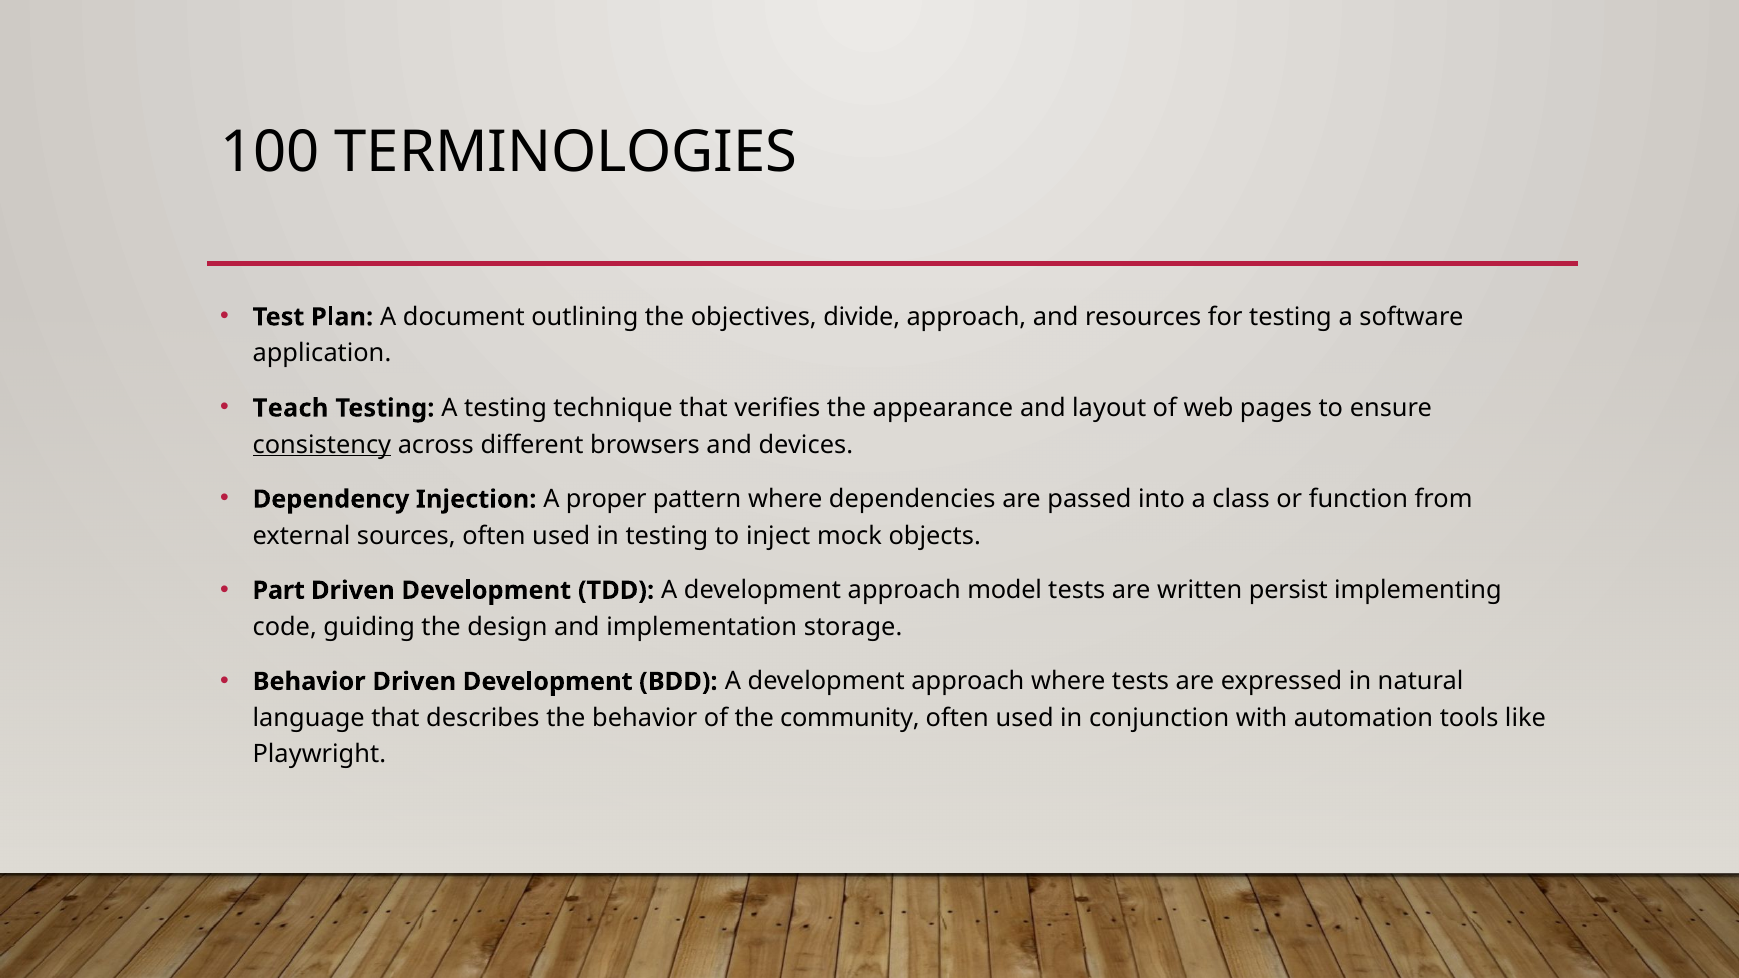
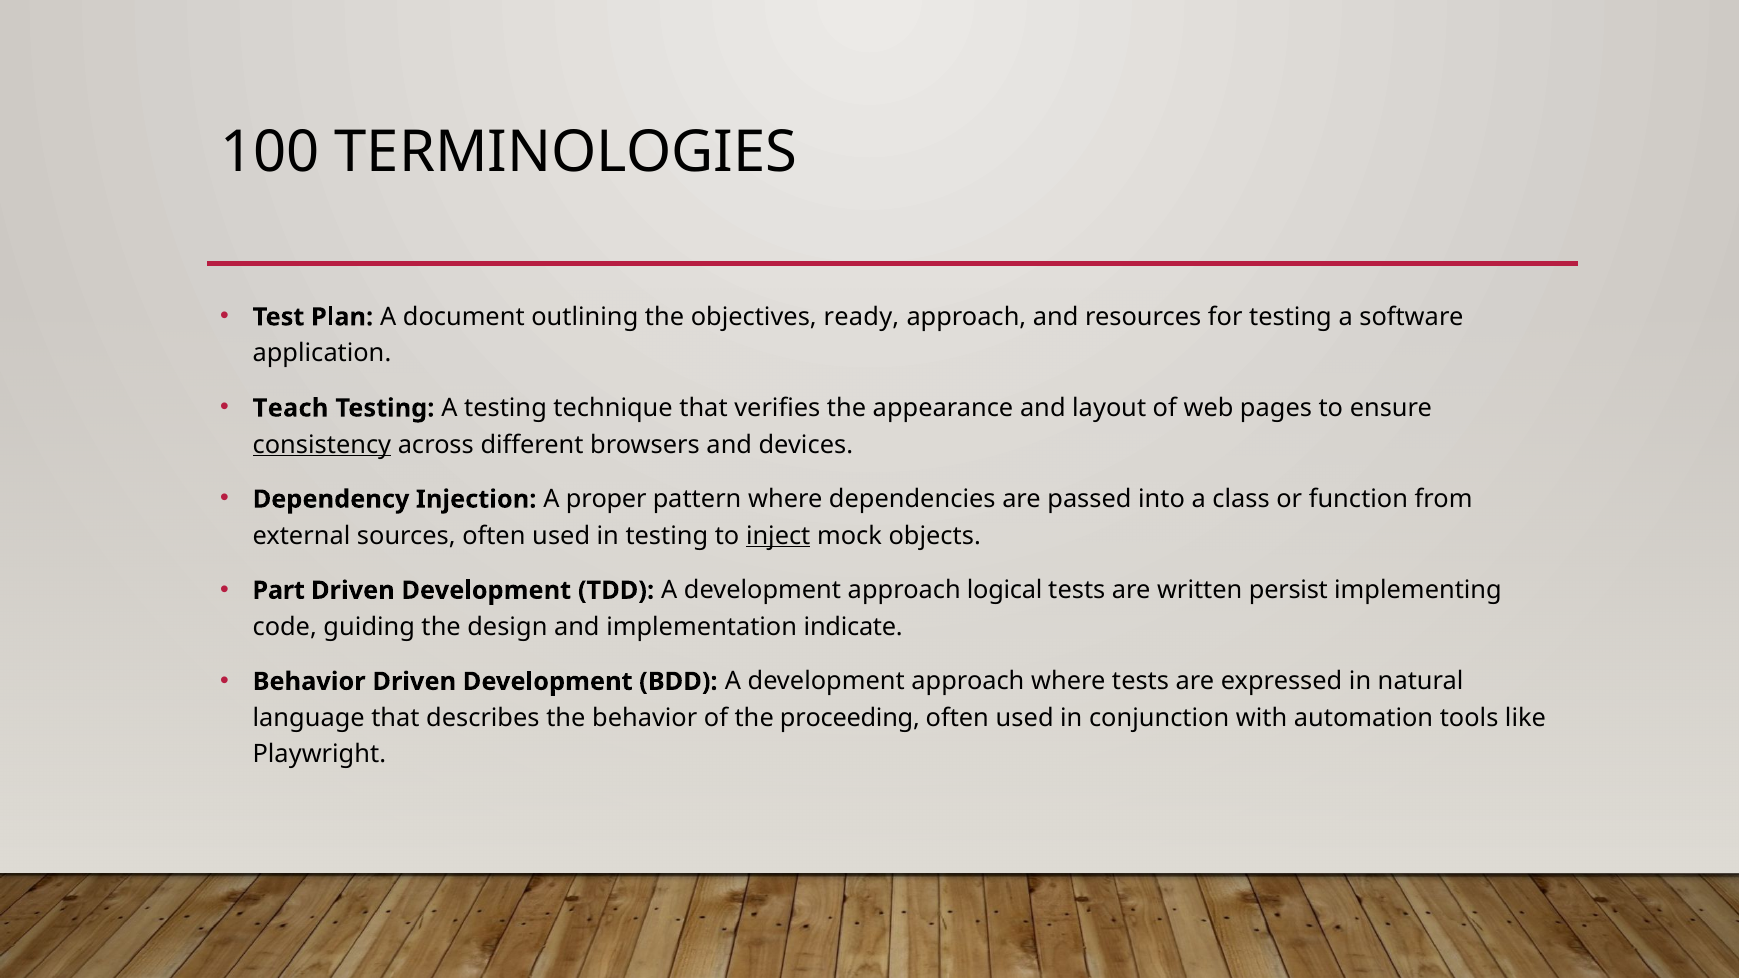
divide: divide -> ready
inject underline: none -> present
model: model -> logical
storage: storage -> indicate
community: community -> proceeding
